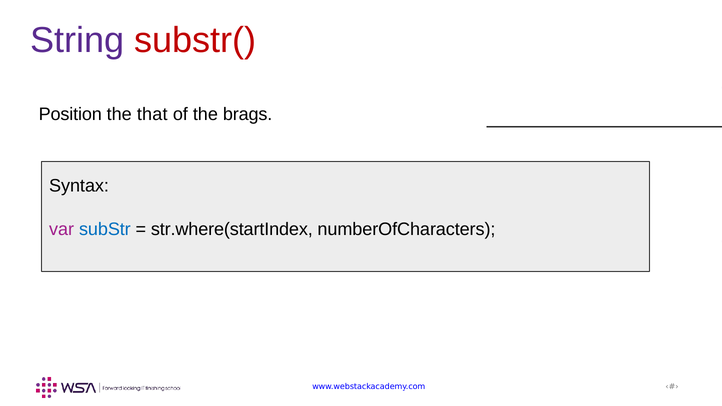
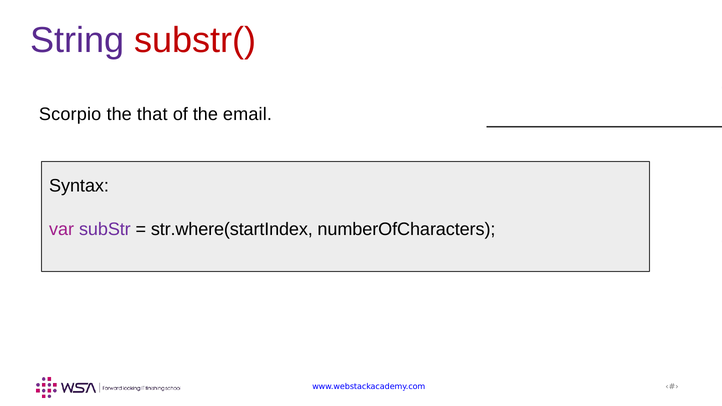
Position: Position -> Scorpio
brags: brags -> email
subStr colour: blue -> purple
